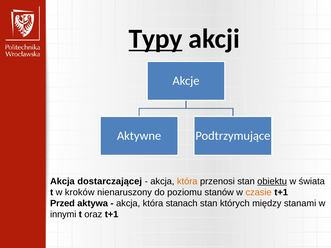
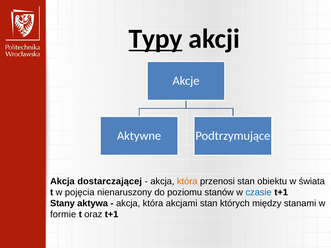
obiektu underline: present -> none
kroków: kroków -> pojęcia
czasie colour: orange -> blue
Przed: Przed -> Stany
stanach: stanach -> akcjami
innymi: innymi -> formie
